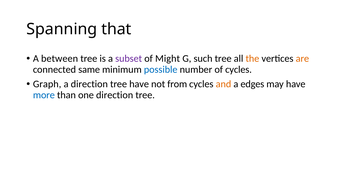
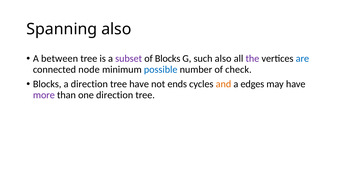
Spanning that: that -> also
of Might: Might -> Blocks
such tree: tree -> also
the colour: orange -> purple
are colour: orange -> blue
same: same -> node
of cycles: cycles -> check
Graph at (47, 84): Graph -> Blocks
from: from -> ends
more colour: blue -> purple
